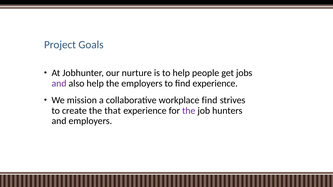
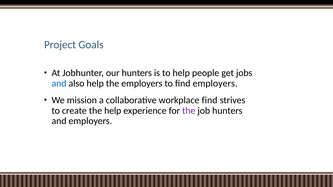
our nurture: nurture -> hunters
and at (59, 84) colour: purple -> blue
find experience: experience -> employers
the that: that -> help
